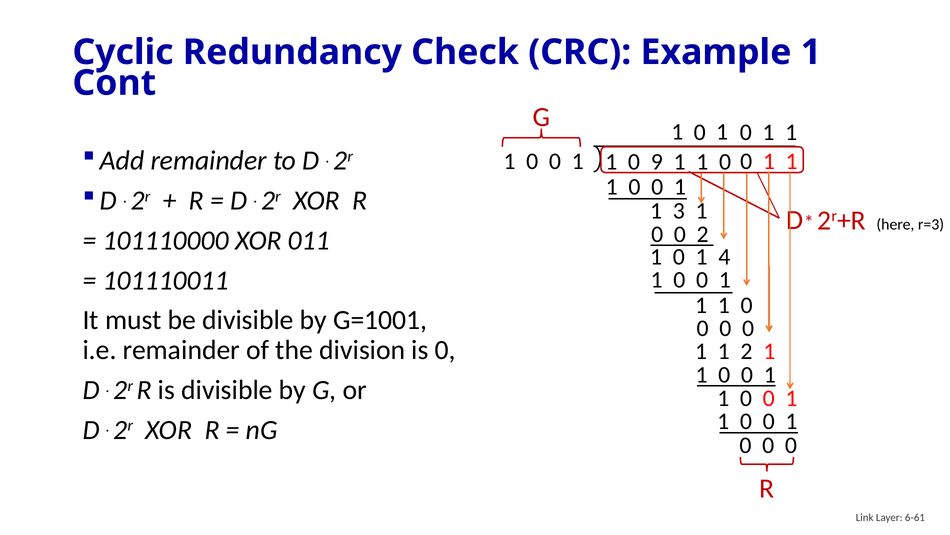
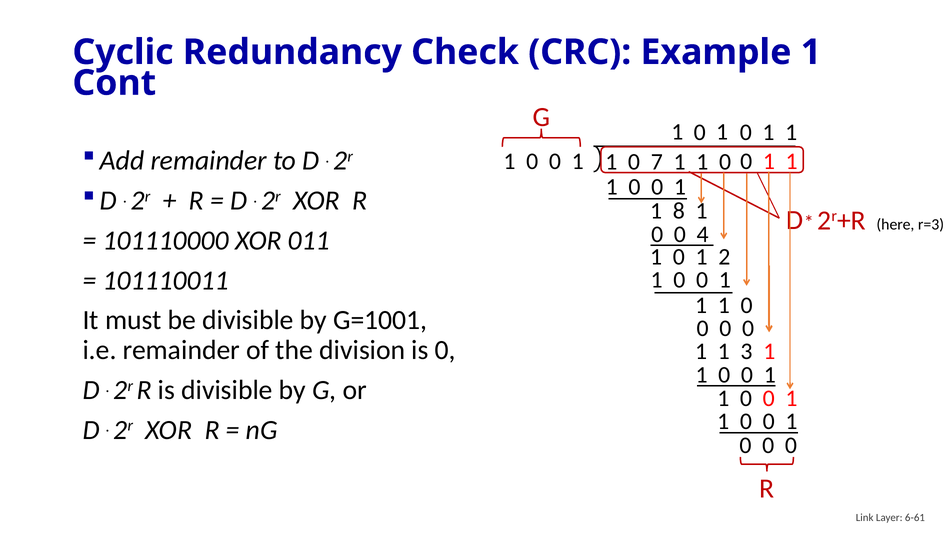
9: 9 -> 7
3: 3 -> 8
0 2: 2 -> 4
4: 4 -> 2
1 2: 2 -> 3
